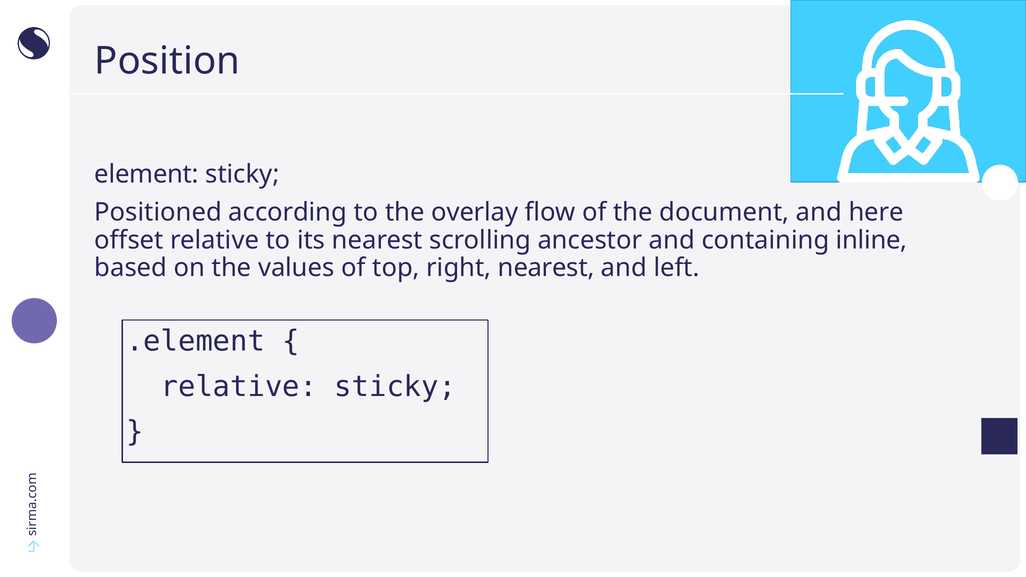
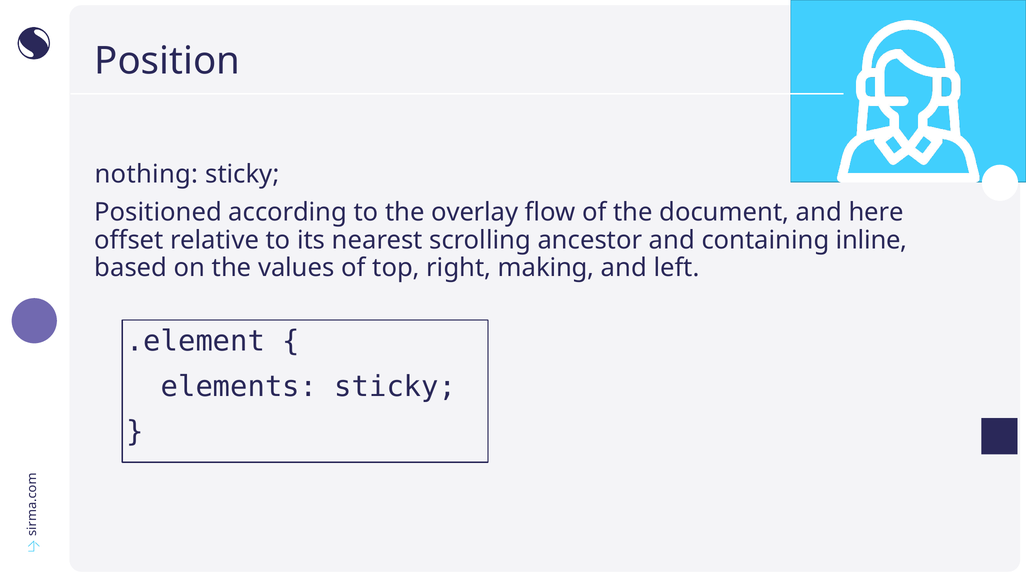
element: element -> nothing
right nearest: nearest -> making
relative at (239, 387): relative -> elements
